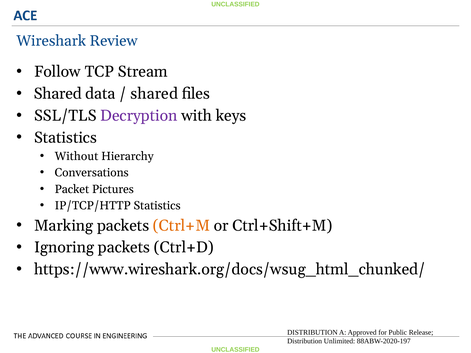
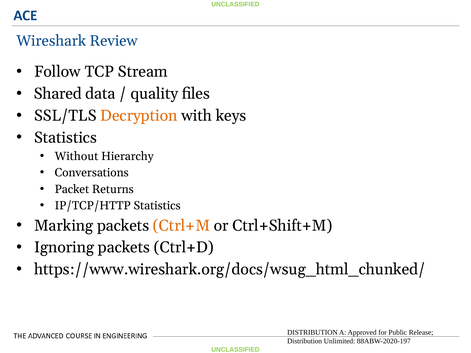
shared at (154, 94): shared -> quality
Decryption colour: purple -> orange
Pictures: Pictures -> Returns
